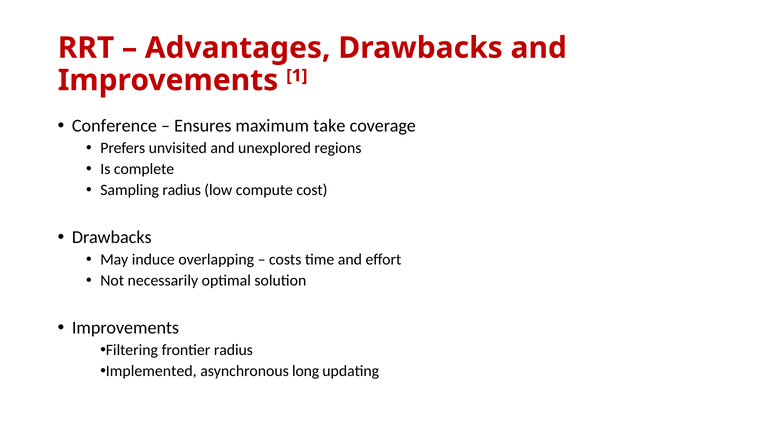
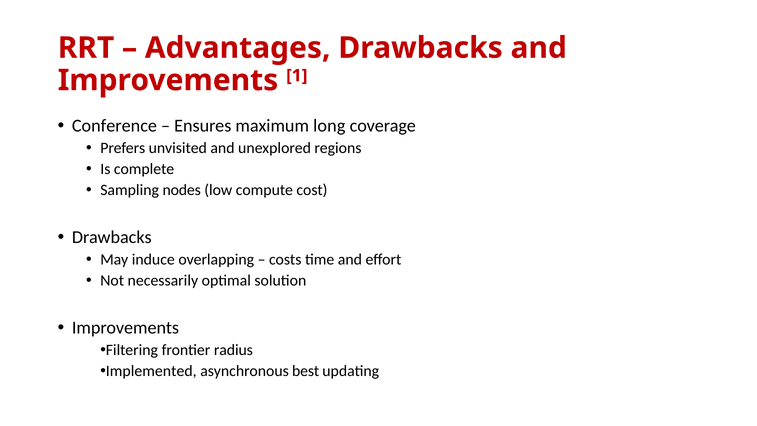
take: take -> long
Sampling radius: radius -> nodes
long: long -> best
